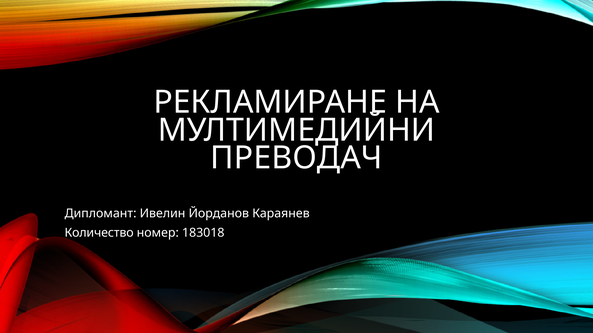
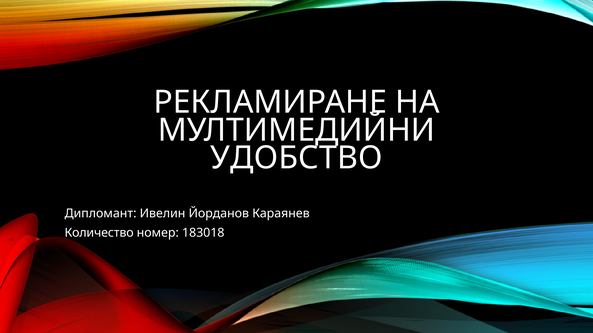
ПРЕВОДАЧ: ПРЕВОДАЧ -> УДОБСТВО
